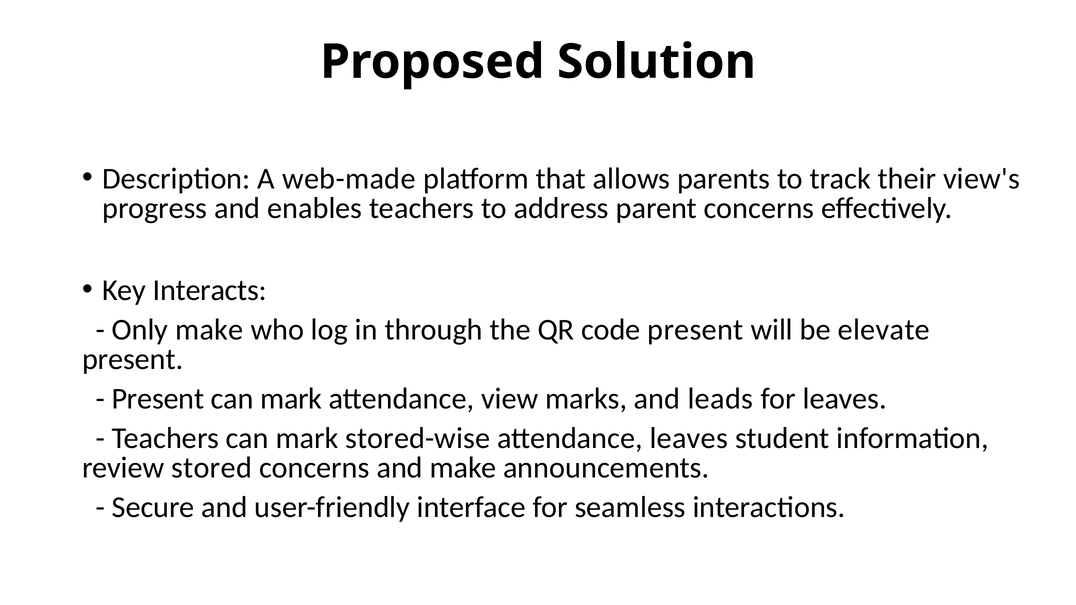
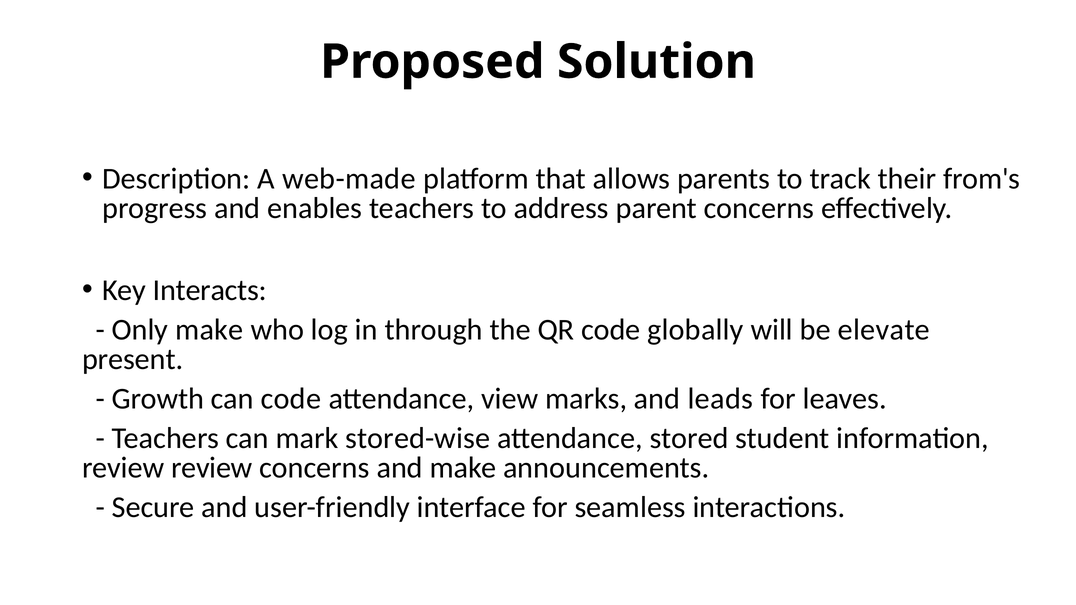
view's: view's -> from's
code present: present -> globally
Present at (158, 399): Present -> Growth
mark at (291, 399): mark -> code
attendance leaves: leaves -> stored
review stored: stored -> review
